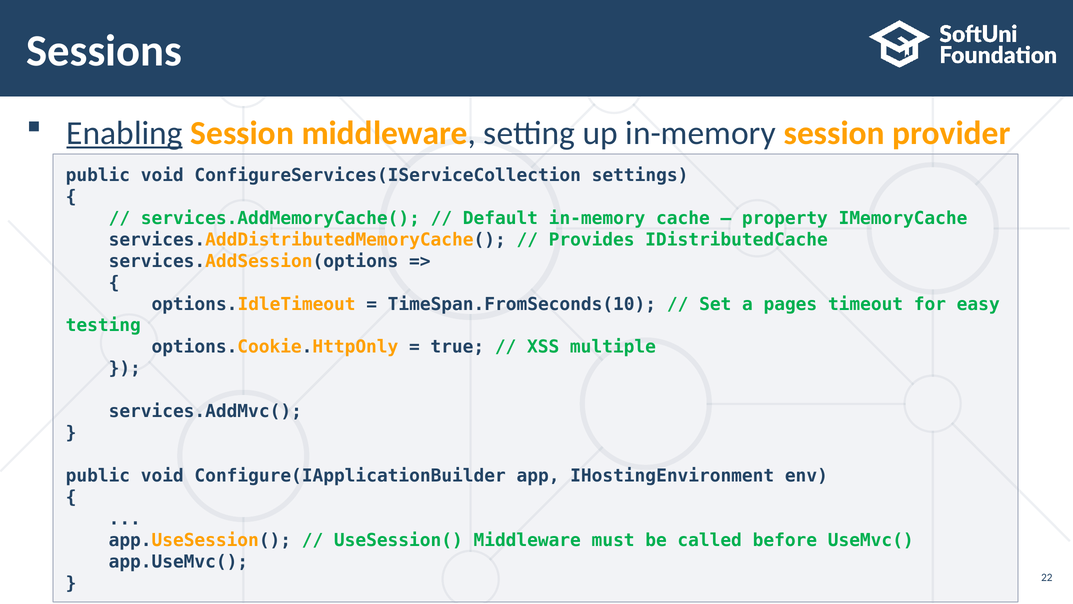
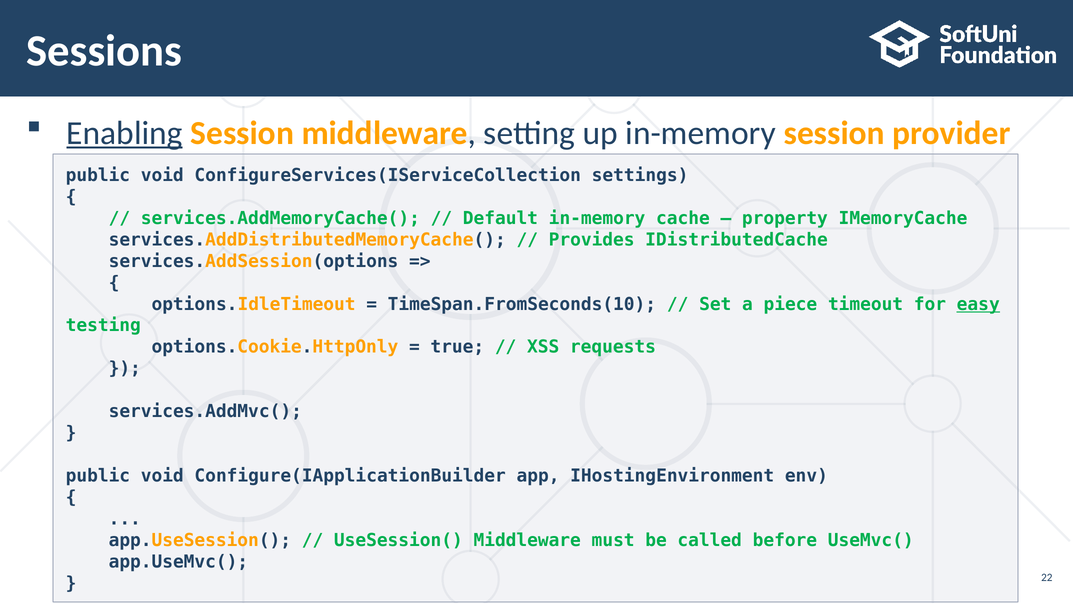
pages: pages -> piece
easy underline: none -> present
multiple: multiple -> requests
